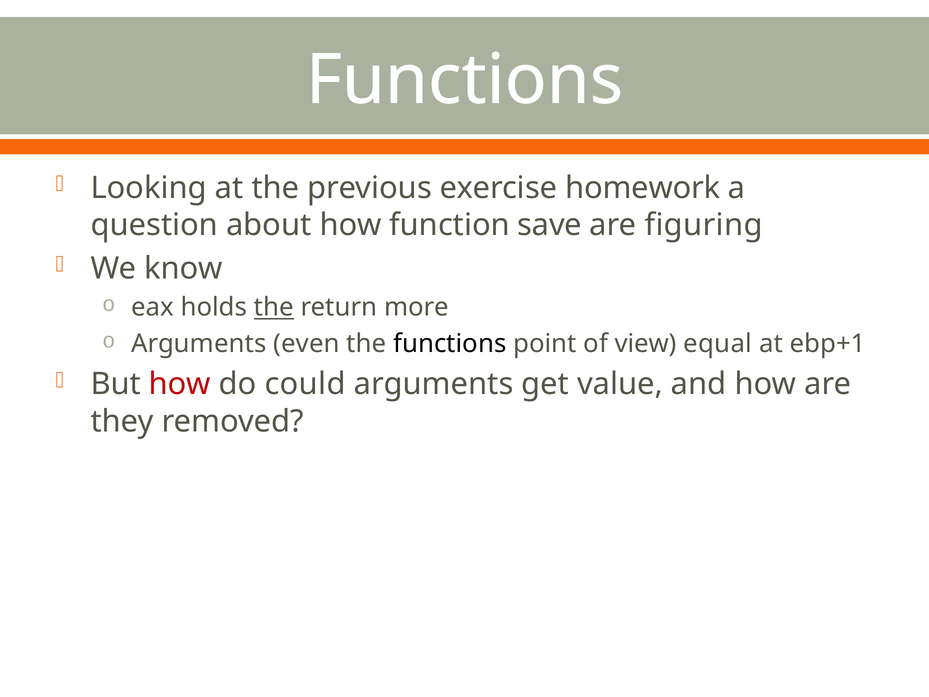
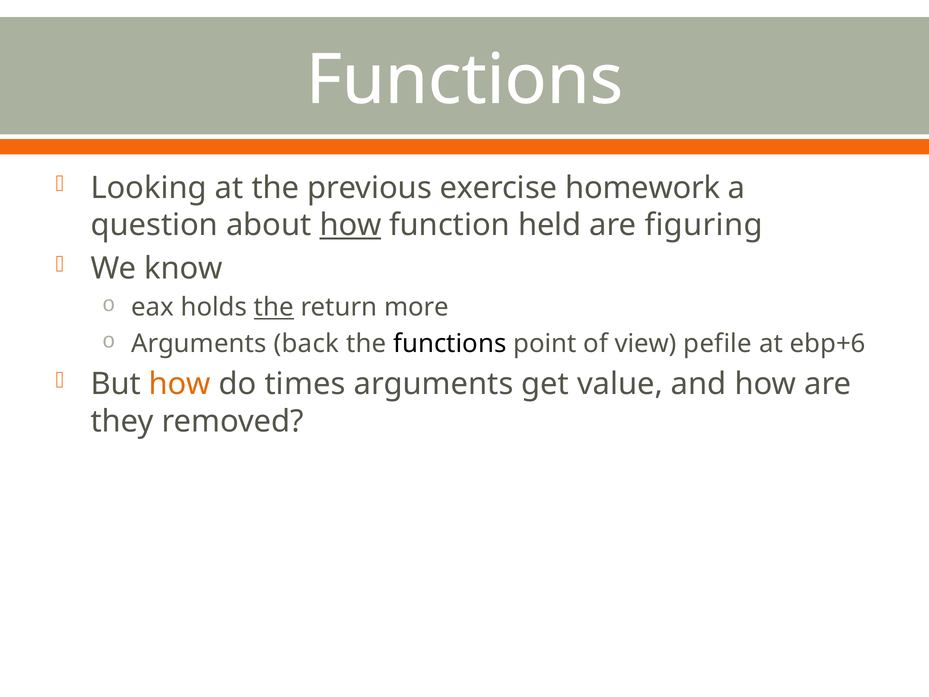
how at (350, 225) underline: none -> present
save: save -> held
even: even -> back
equal: equal -> pefile
ebp+1: ebp+1 -> ebp+6
how at (180, 384) colour: red -> orange
could: could -> times
